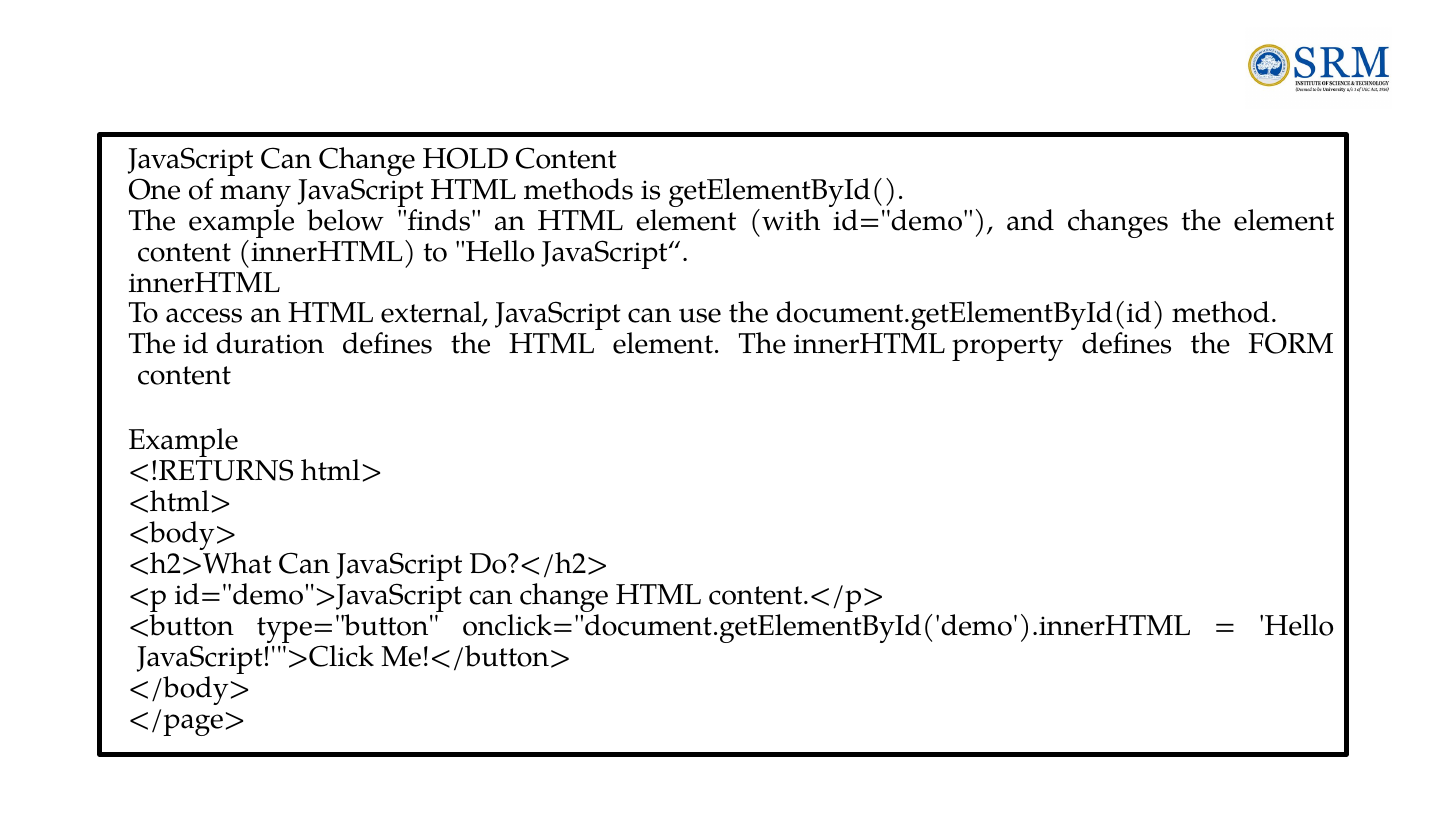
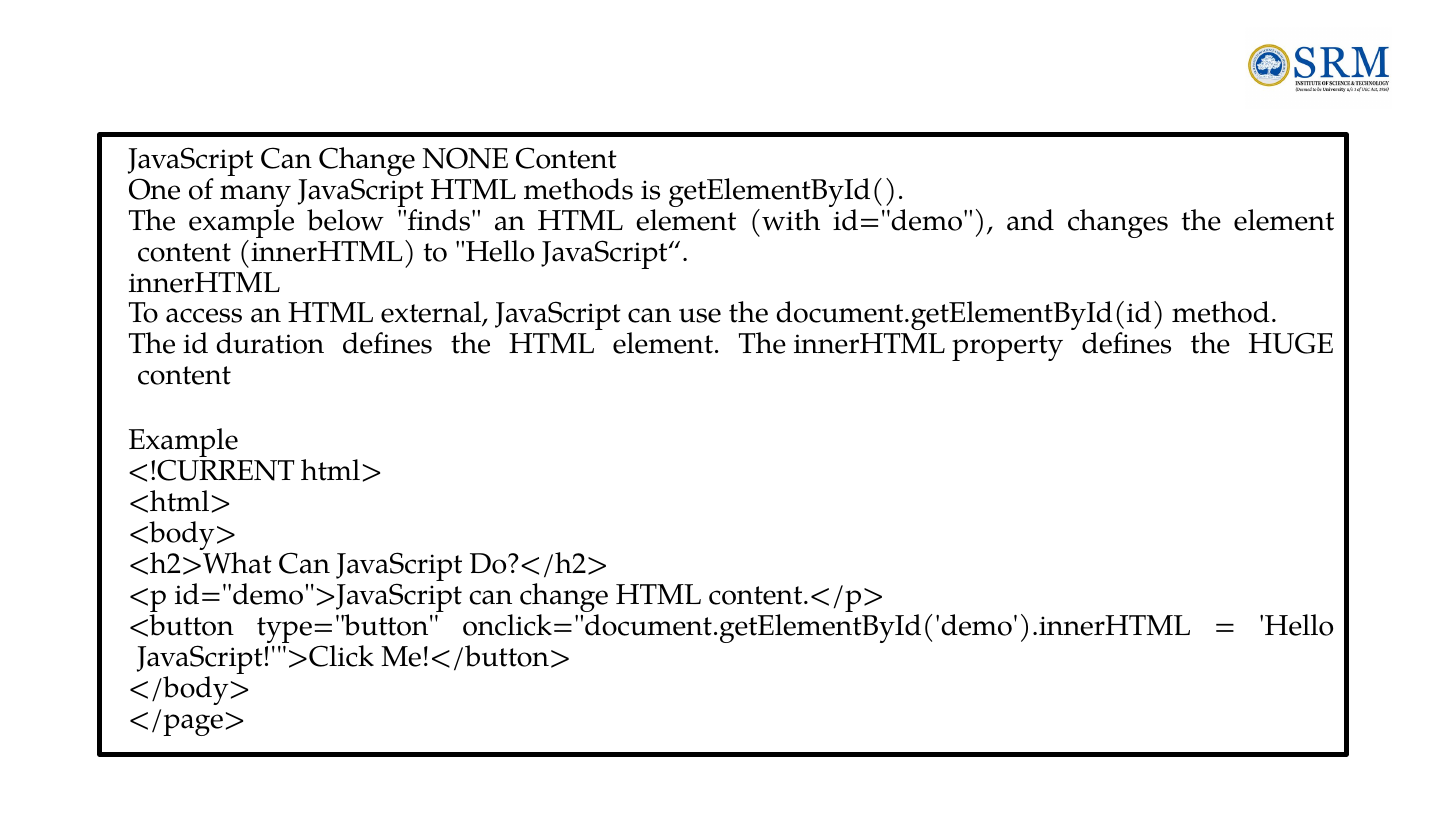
HOLD: HOLD -> NONE
FORM: FORM -> HUGE
<!RETURNS: <!RETURNS -> <!CURRENT
